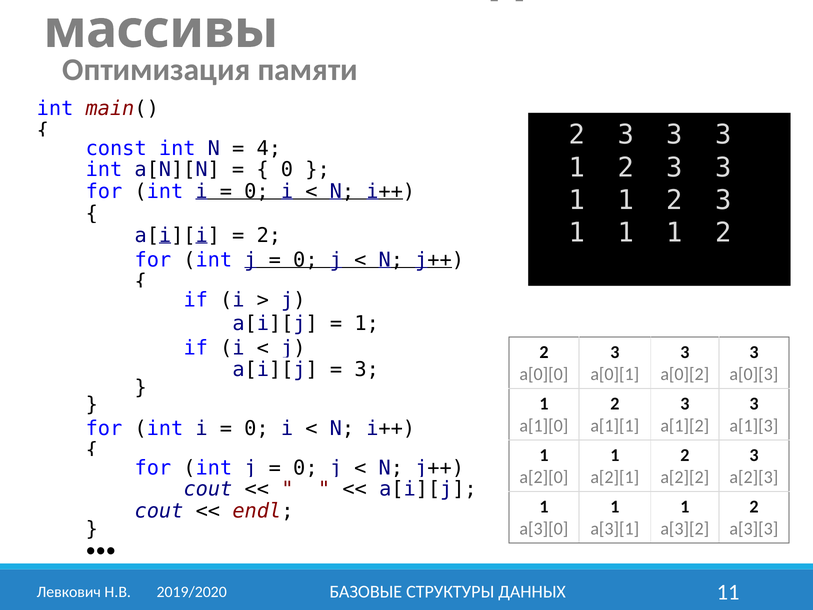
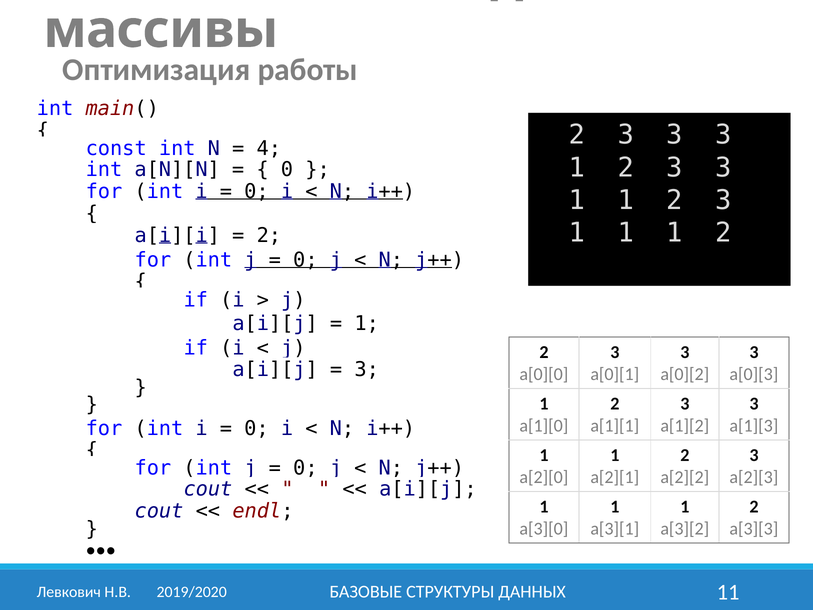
памяти: памяти -> работы
